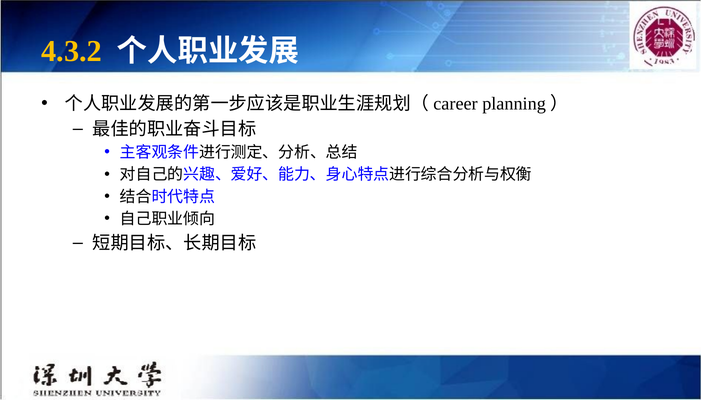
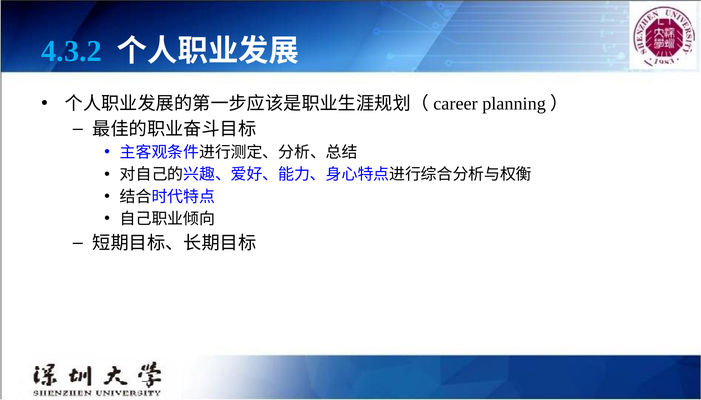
4.3.2 colour: yellow -> light blue
